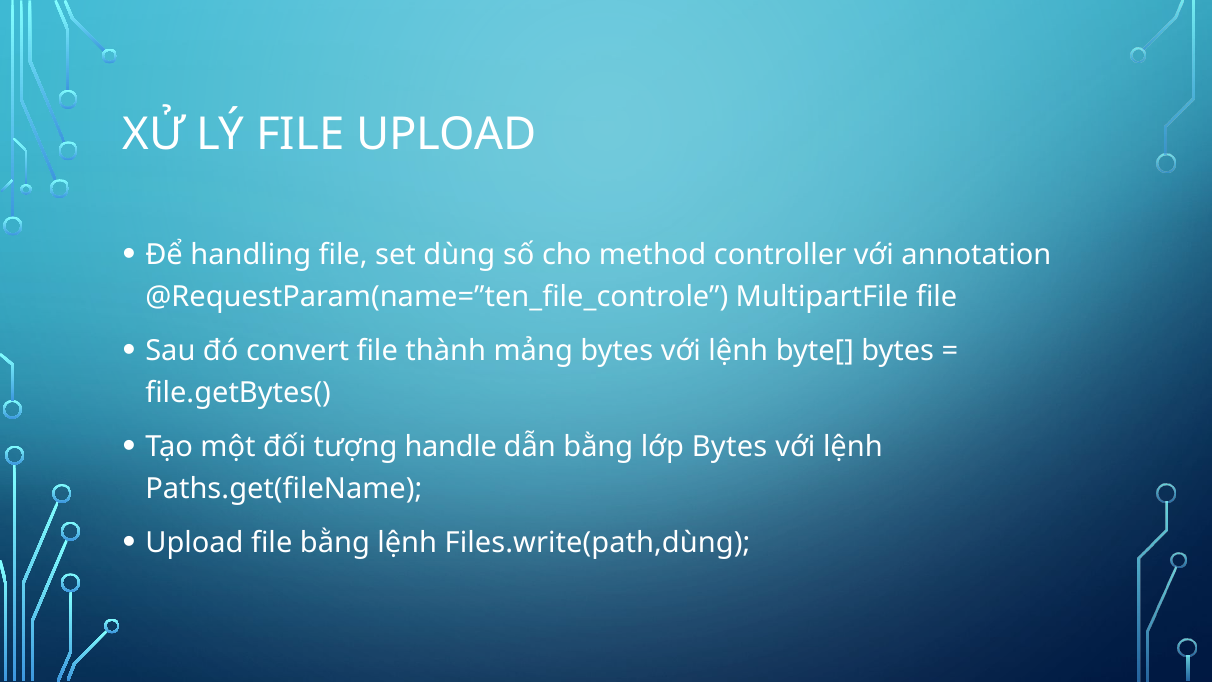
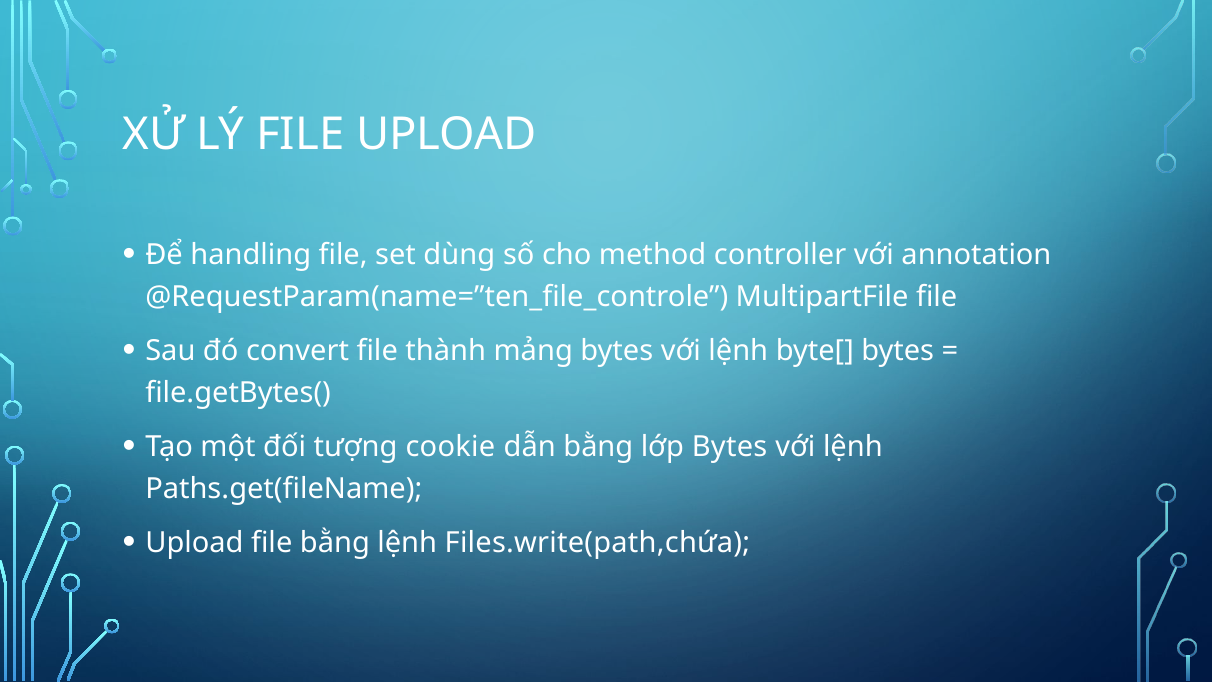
handle: handle -> cookie
Files.write(path,dùng: Files.write(path,dùng -> Files.write(path,chứa
